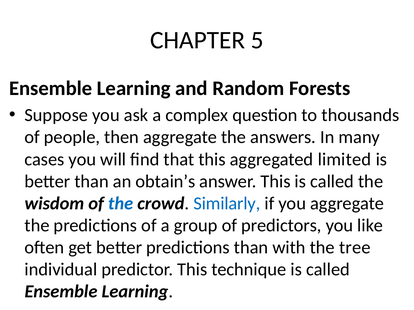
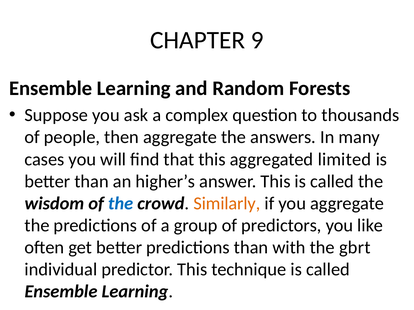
5: 5 -> 9
obtain’s: obtain’s -> higher’s
Similarly colour: blue -> orange
tree: tree -> gbrt
